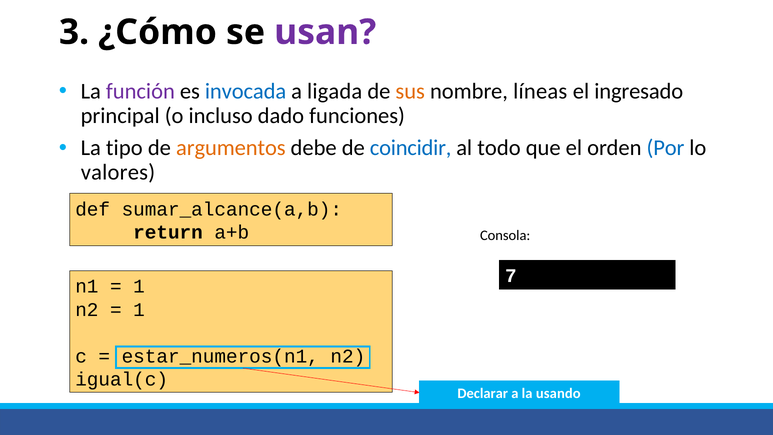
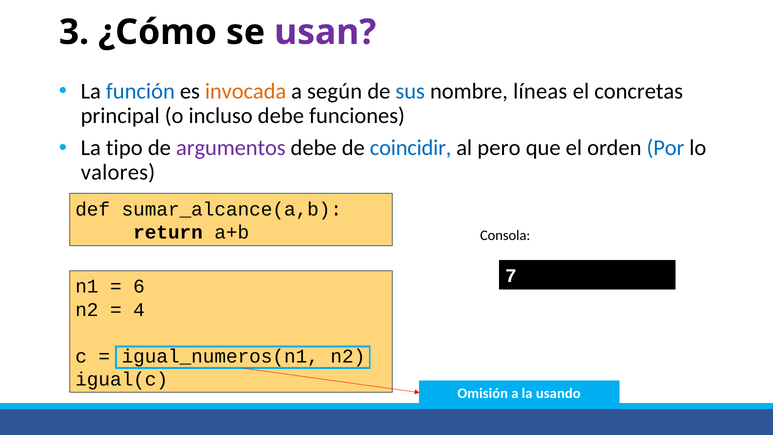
función colour: purple -> blue
invocada colour: blue -> orange
ligada: ligada -> según
sus colour: orange -> blue
ingresado: ingresado -> concretas
incluso dado: dado -> debe
argumentos colour: orange -> purple
todo: todo -> pero
1 at (139, 286): 1 -> 6
1 at (139, 310): 1 -> 4
estar_numeros(n1: estar_numeros(n1 -> igual_numeros(n1
Declarar: Declarar -> Omisión
